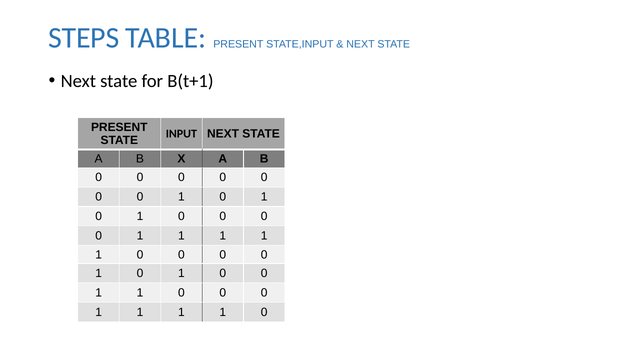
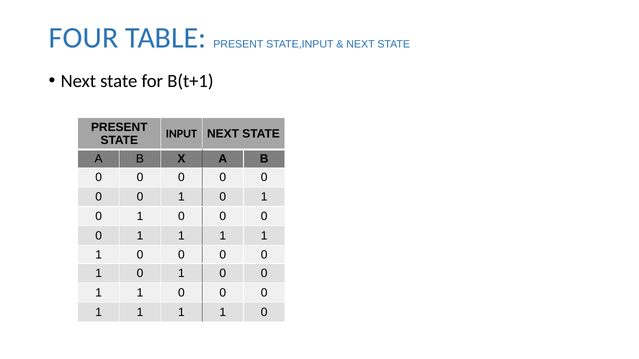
STEPS: STEPS -> FOUR
